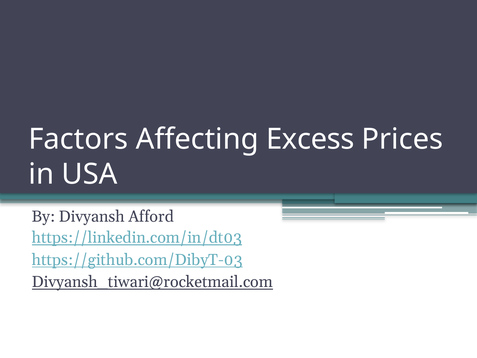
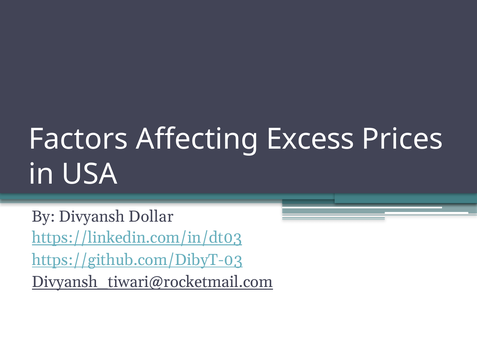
Afford: Afford -> Dollar
